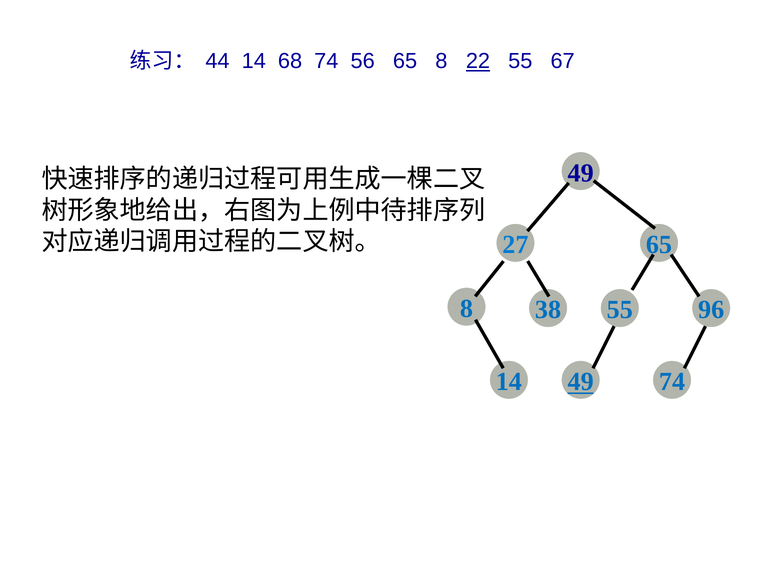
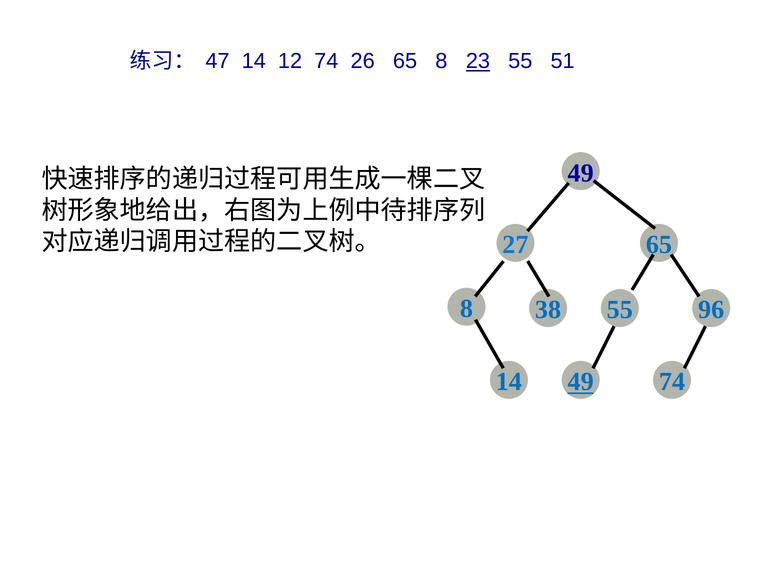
44: 44 -> 47
68: 68 -> 12
56: 56 -> 26
22: 22 -> 23
67: 67 -> 51
